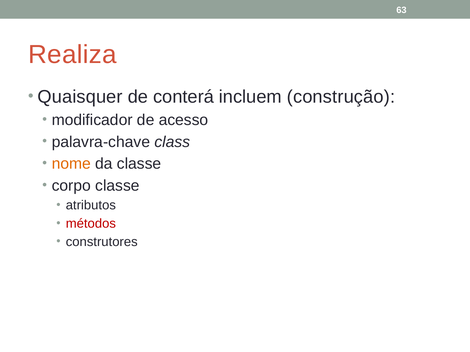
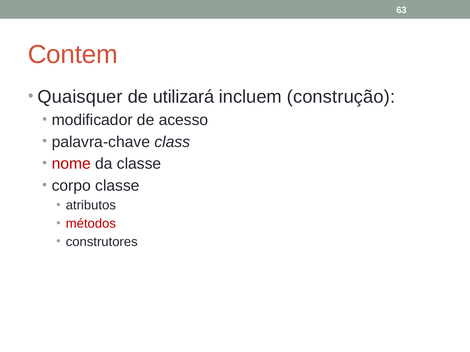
Realiza: Realiza -> Contem
conterá: conterá -> utilizará
nome colour: orange -> red
